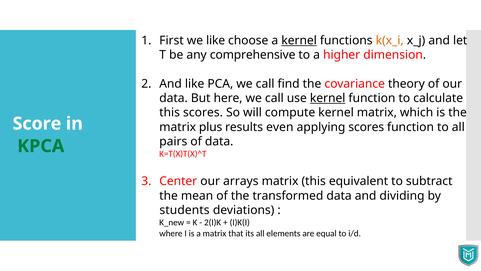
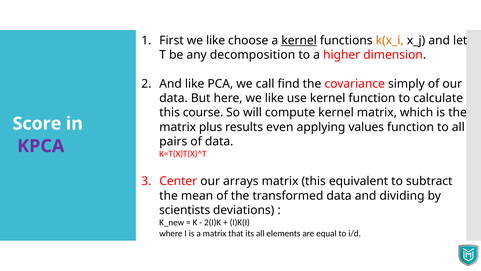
comprehensive: comprehensive -> decomposition
theory: theory -> simply
here we call: call -> like
kernel at (328, 98) underline: present -> none
this scores: scores -> course
applying scores: scores -> values
KPCA colour: green -> purple
students: students -> scientists
